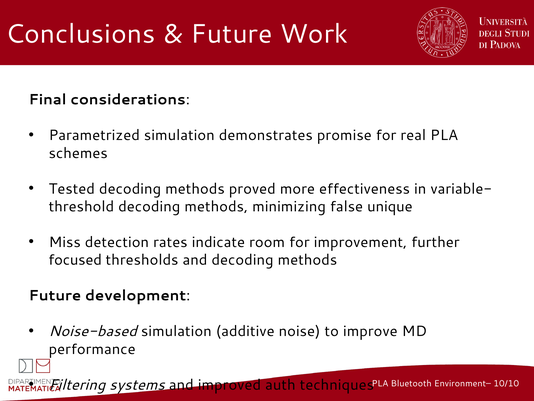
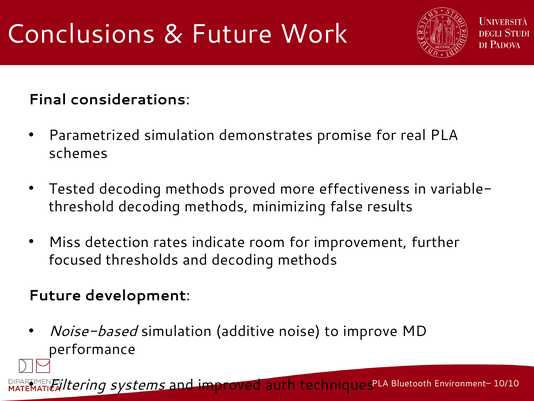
unique: unique -> results
